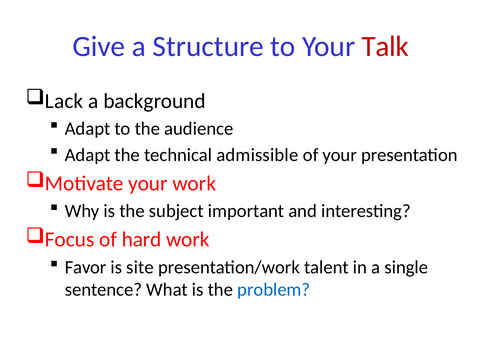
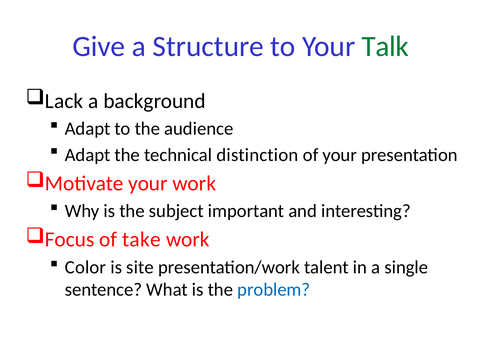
Talk colour: red -> green
admissible: admissible -> distinction
hard: hard -> take
Favor: Favor -> Color
